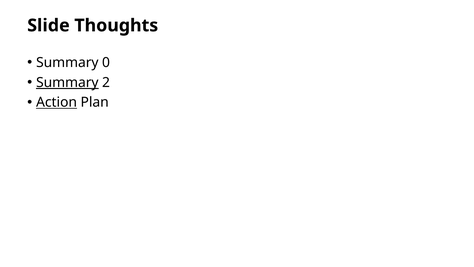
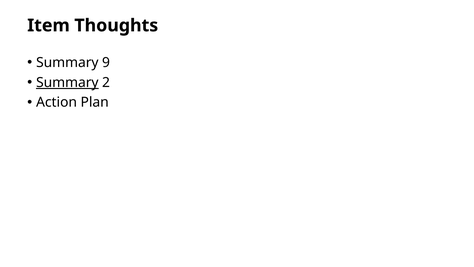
Slide: Slide -> Item
0: 0 -> 9
Action underline: present -> none
